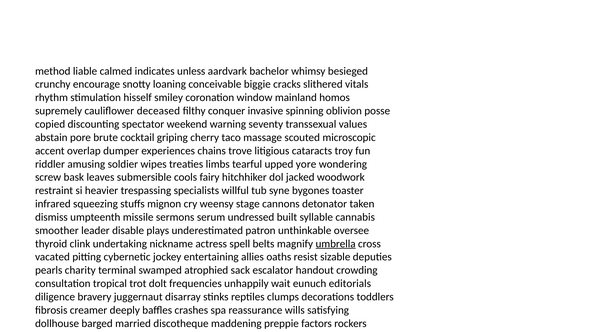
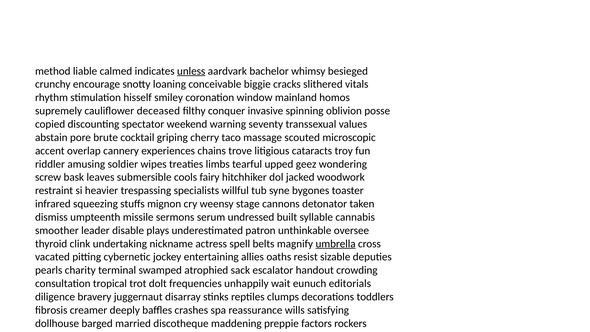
unless underline: none -> present
dumper: dumper -> cannery
yore: yore -> geez
